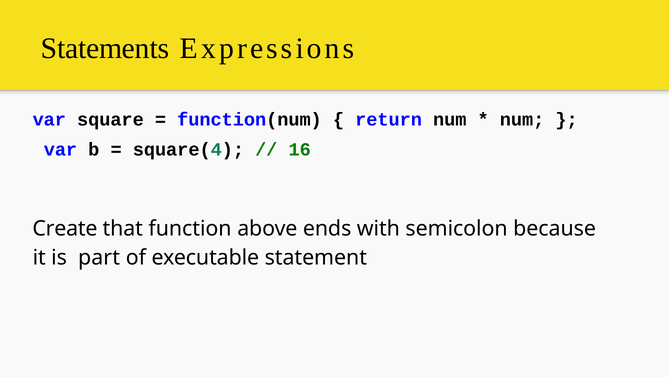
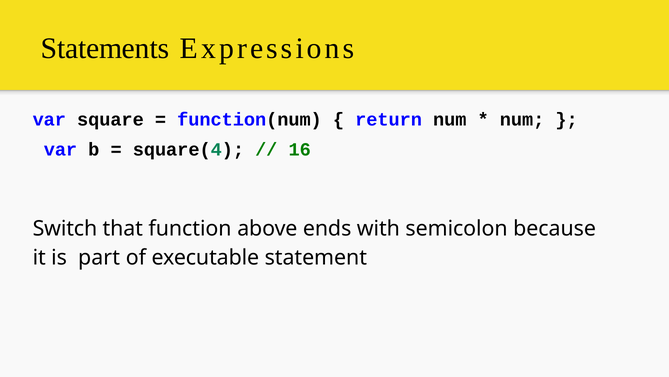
Create: Create -> Switch
